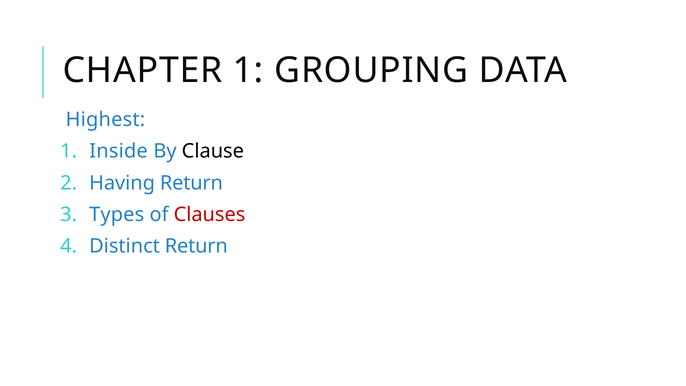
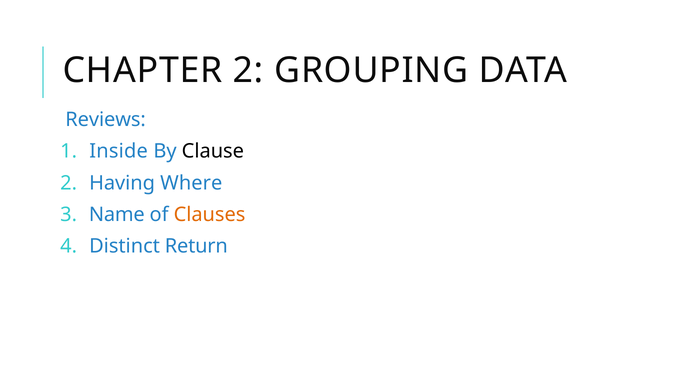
CHAPTER 1: 1 -> 2
Highest: Highest -> Reviews
Having Return: Return -> Where
Types: Types -> Name
Clauses colour: red -> orange
